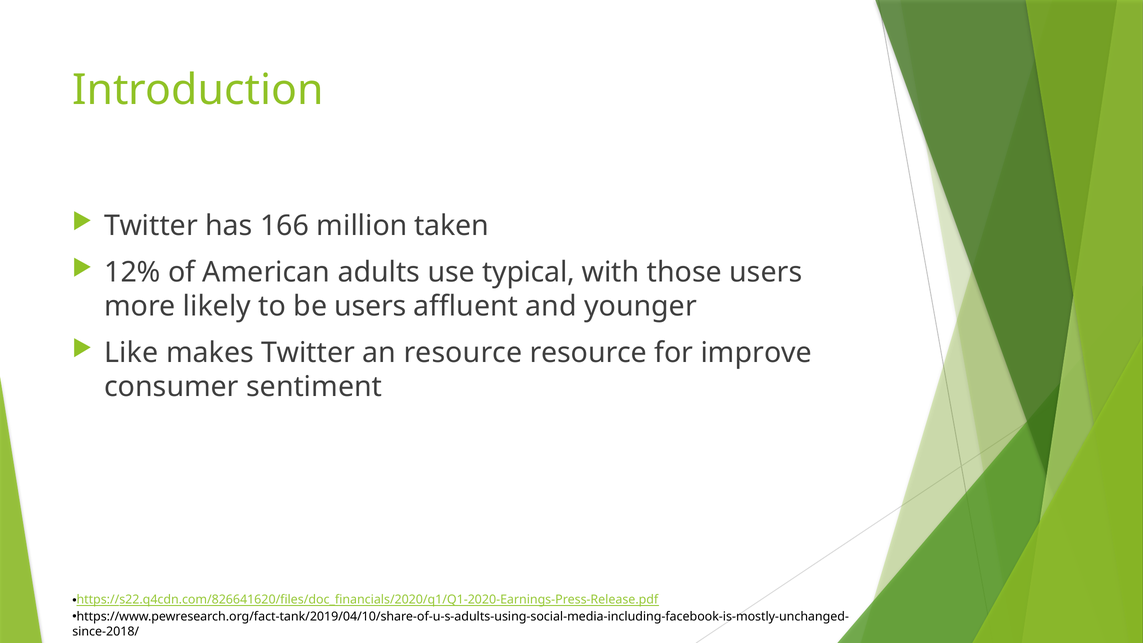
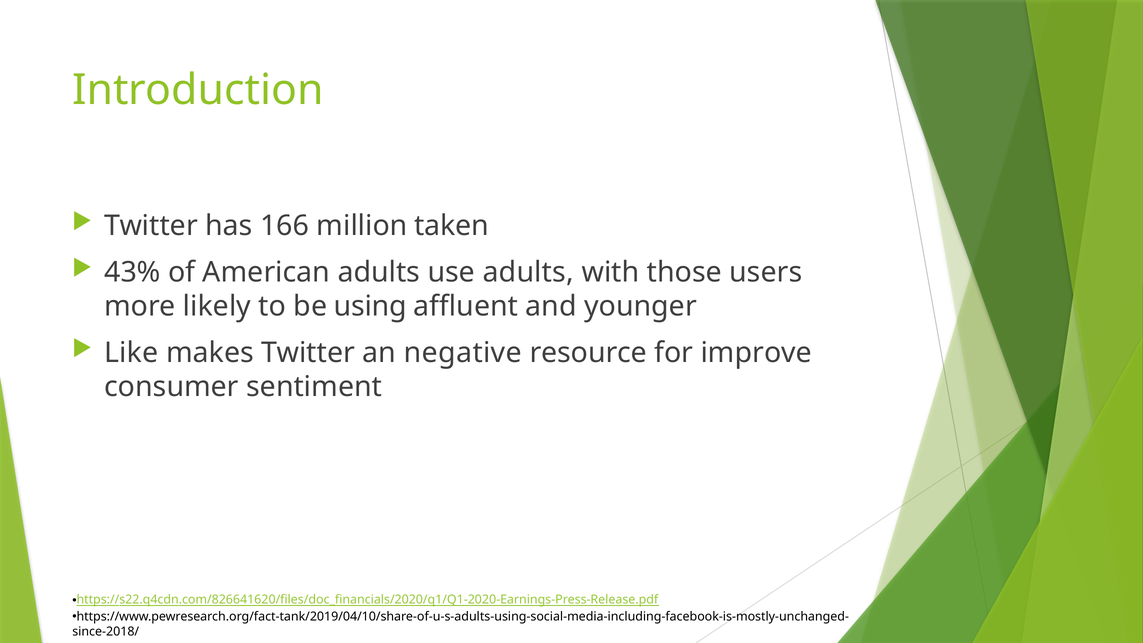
12%: 12% -> 43%
use typical: typical -> adults
be users: users -> using
an resource: resource -> negative
